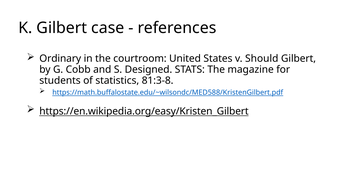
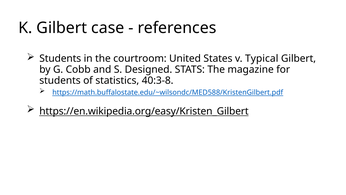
Ordinary at (60, 58): Ordinary -> Students
Should: Should -> Typical
81:3-8: 81:3-8 -> 40:3-8
